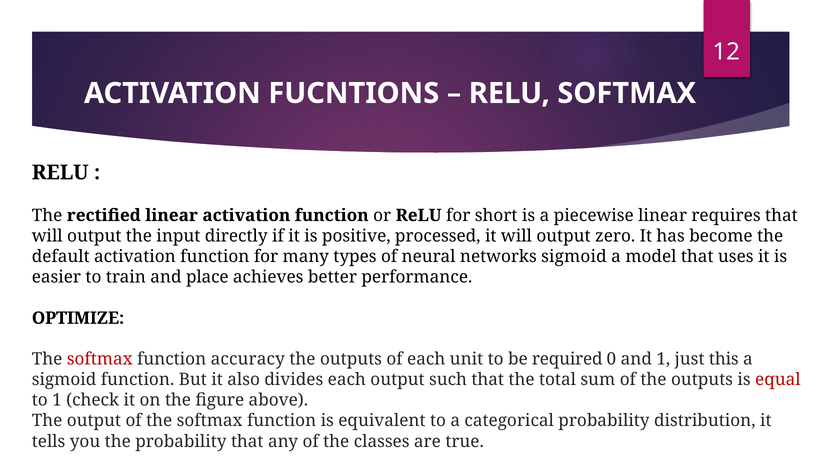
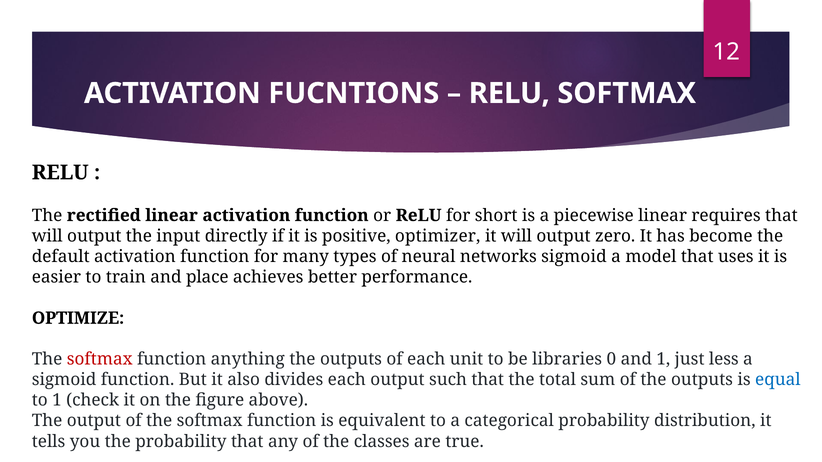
processed: processed -> optimizer
accuracy: accuracy -> anything
required: required -> libraries
this: this -> less
equal colour: red -> blue
